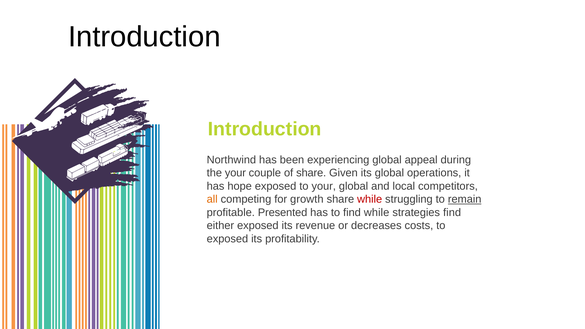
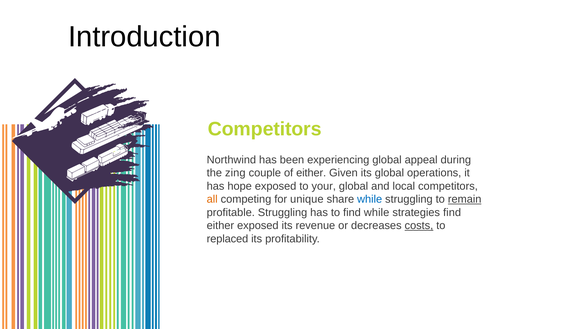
Introduction at (265, 129): Introduction -> Competitors
the your: your -> zing
of share: share -> either
growth: growth -> unique
while at (370, 199) colour: red -> blue
profitable Presented: Presented -> Struggling
costs underline: none -> present
exposed at (227, 239): exposed -> replaced
